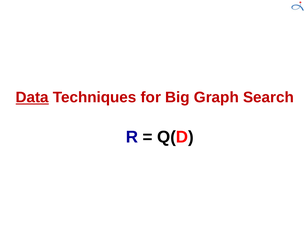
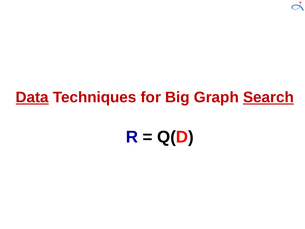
Search underline: none -> present
